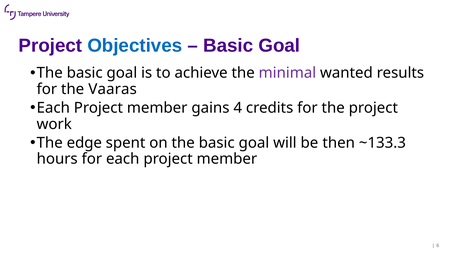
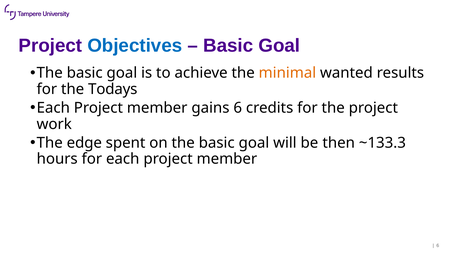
minimal colour: purple -> orange
Vaaras: Vaaras -> Todays
gains 4: 4 -> 6
